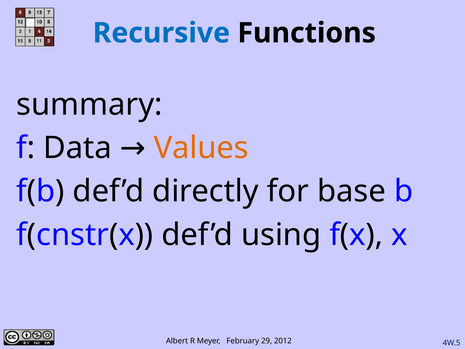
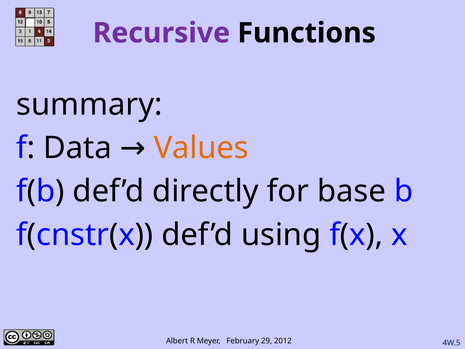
Recursive colour: blue -> purple
